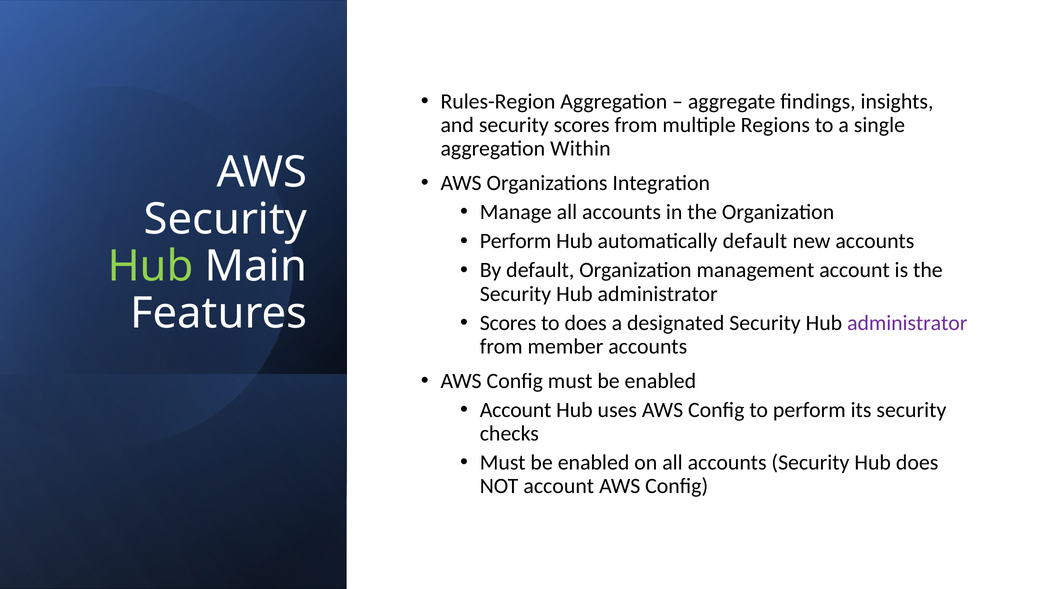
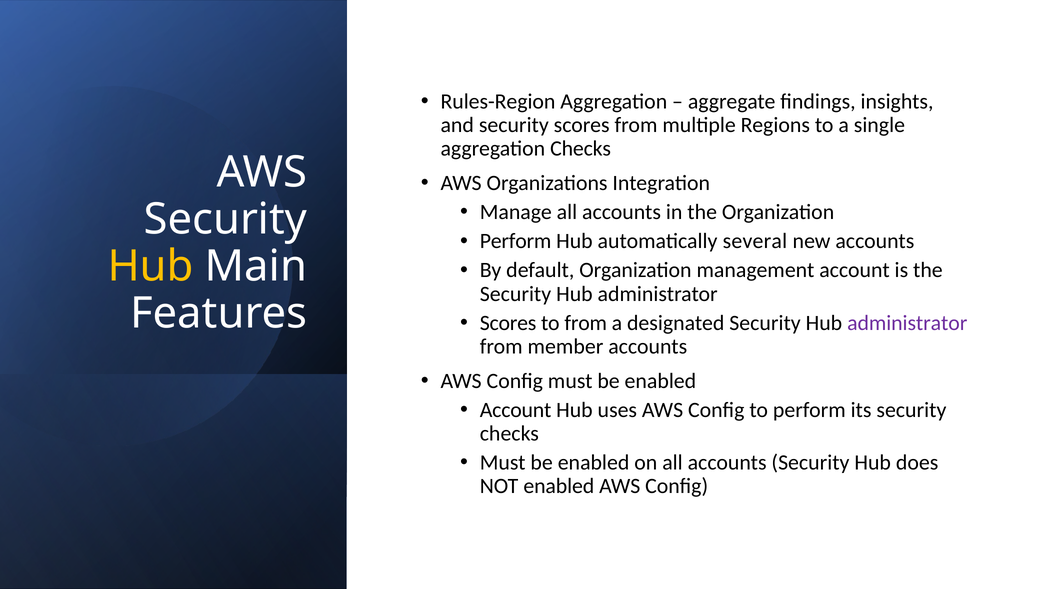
aggregation Within: Within -> Checks
automatically default: default -> several
Hub at (151, 266) colour: light green -> yellow
to does: does -> from
NOT account: account -> enabled
